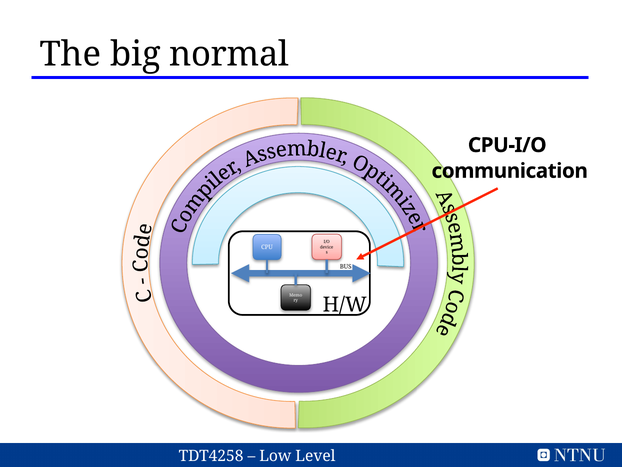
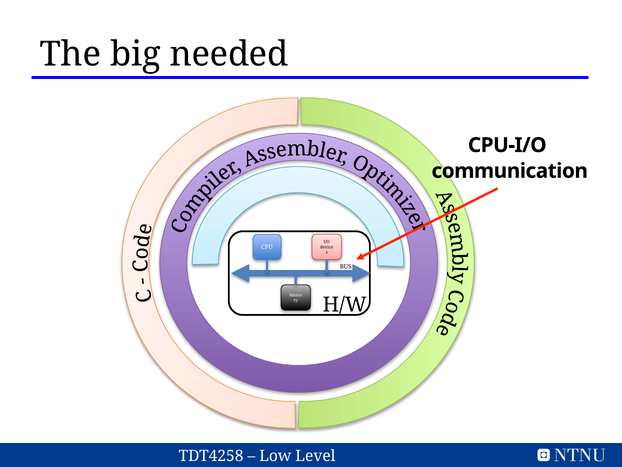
normal: normal -> needed
